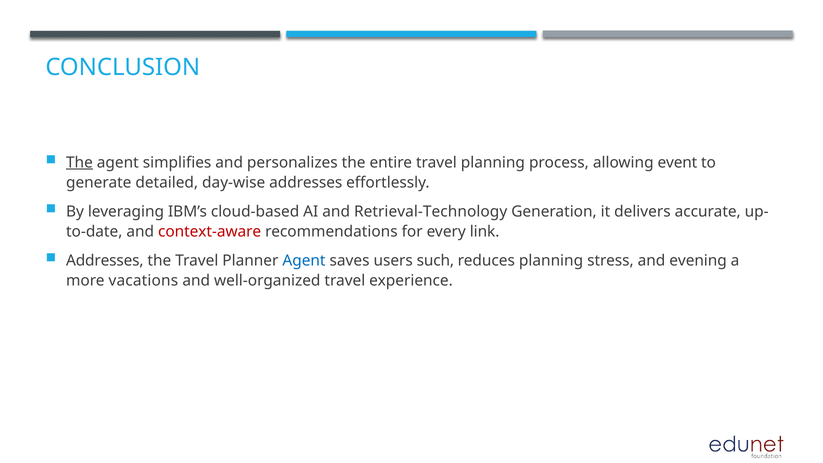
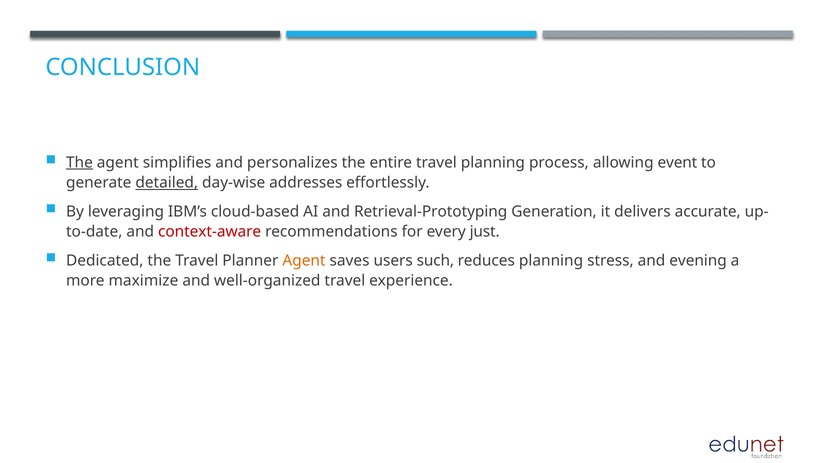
detailed underline: none -> present
Retrieval-Technology: Retrieval-Technology -> Retrieval-Prototyping
link: link -> just
Addresses at (105, 260): Addresses -> Dedicated
Agent at (304, 260) colour: blue -> orange
vacations: vacations -> maximize
